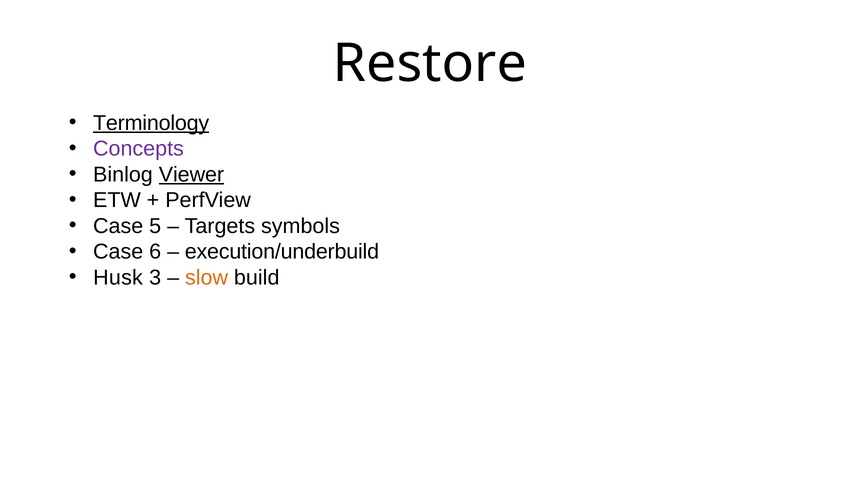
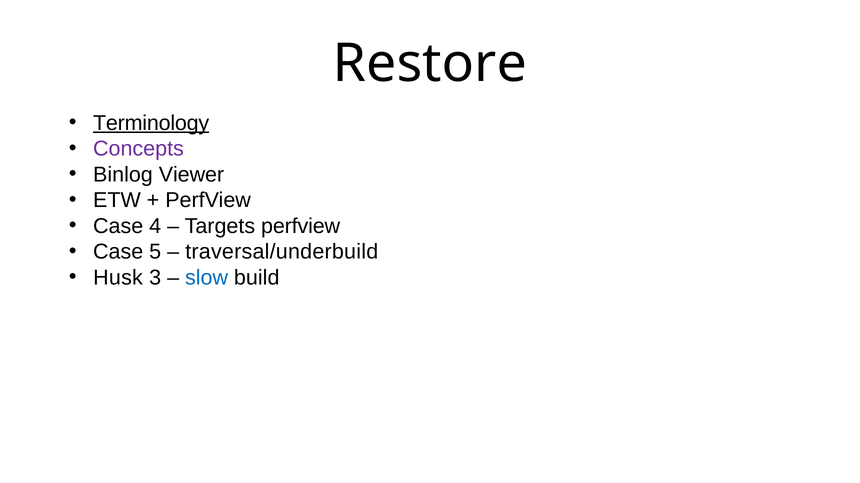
Viewer underline: present -> none
5: 5 -> 4
Targets symbols: symbols -> perfview
6: 6 -> 5
execution/underbuild: execution/underbuild -> traversal/underbuild
slow colour: orange -> blue
